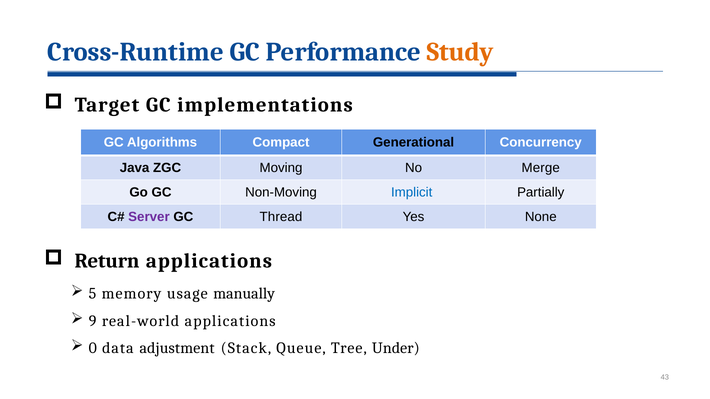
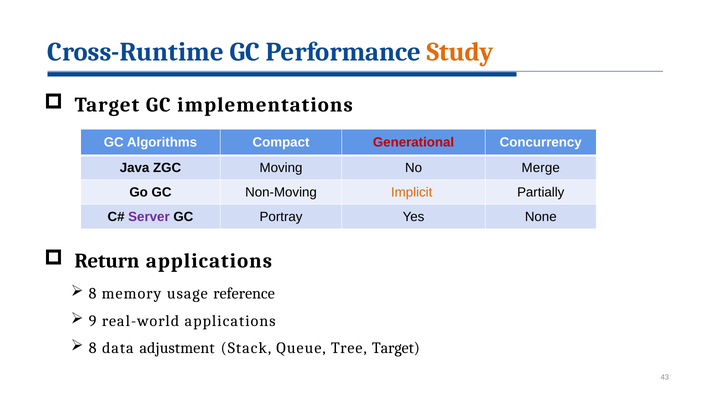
Generational colour: black -> red
Implicit colour: blue -> orange
Thread: Thread -> Portray
5 at (92, 294): 5 -> 8
manually: manually -> reference
0 at (93, 348): 0 -> 8
Tree Under: Under -> Target
